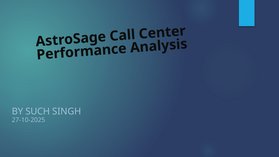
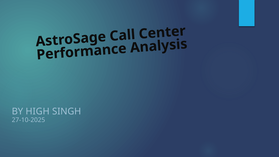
SUCH: SUCH -> HIGH
